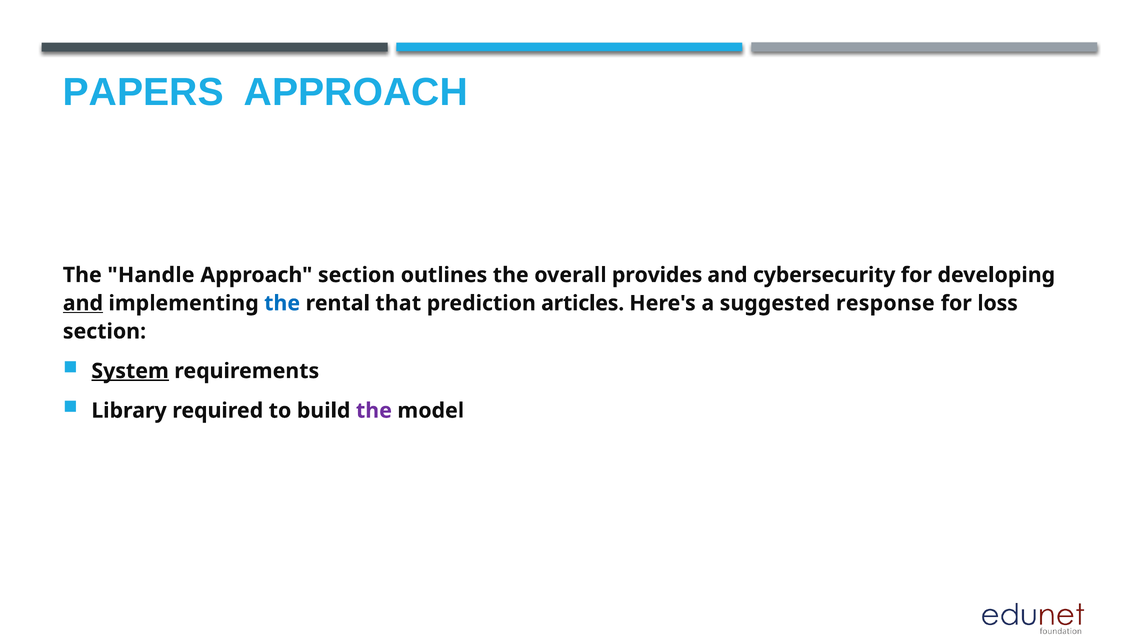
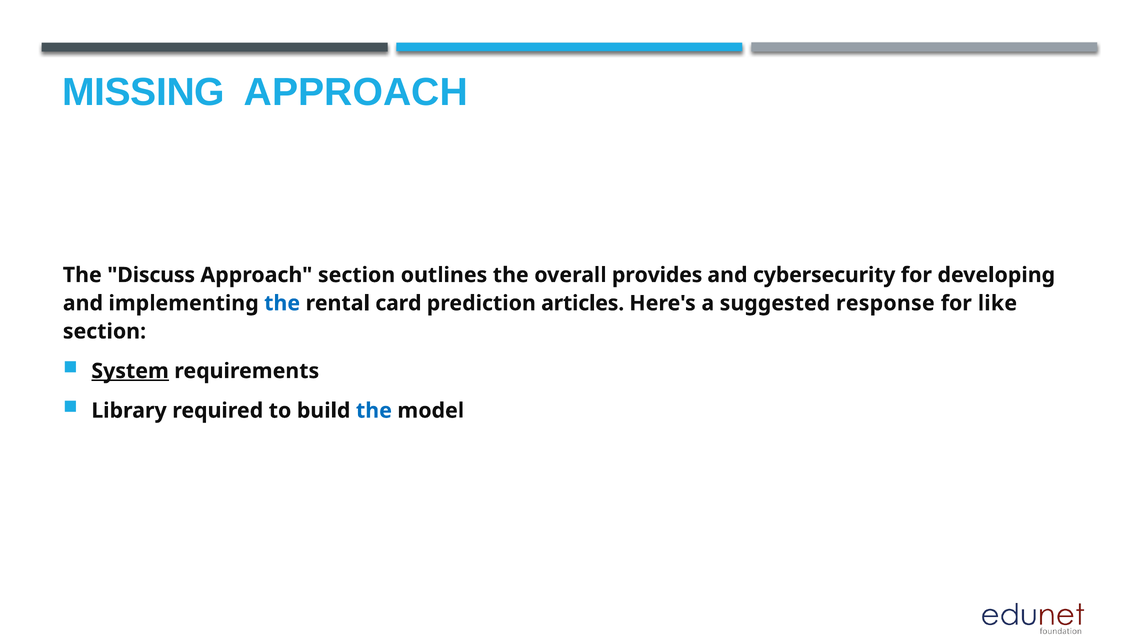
PAPERS: PAPERS -> MISSING
Handle: Handle -> Discuss
and at (83, 303) underline: present -> none
that: that -> card
loss: loss -> like
the at (374, 410) colour: purple -> blue
